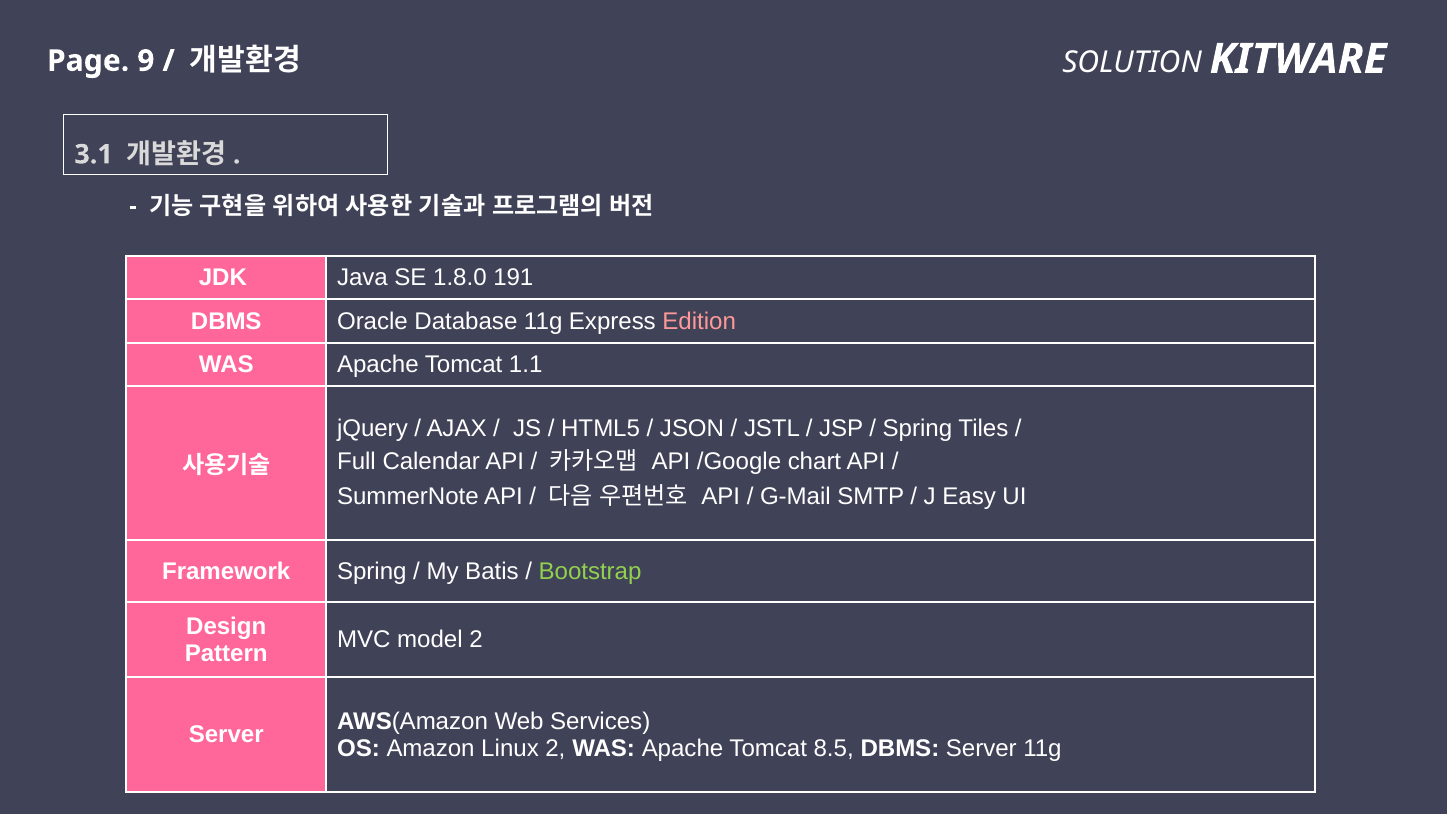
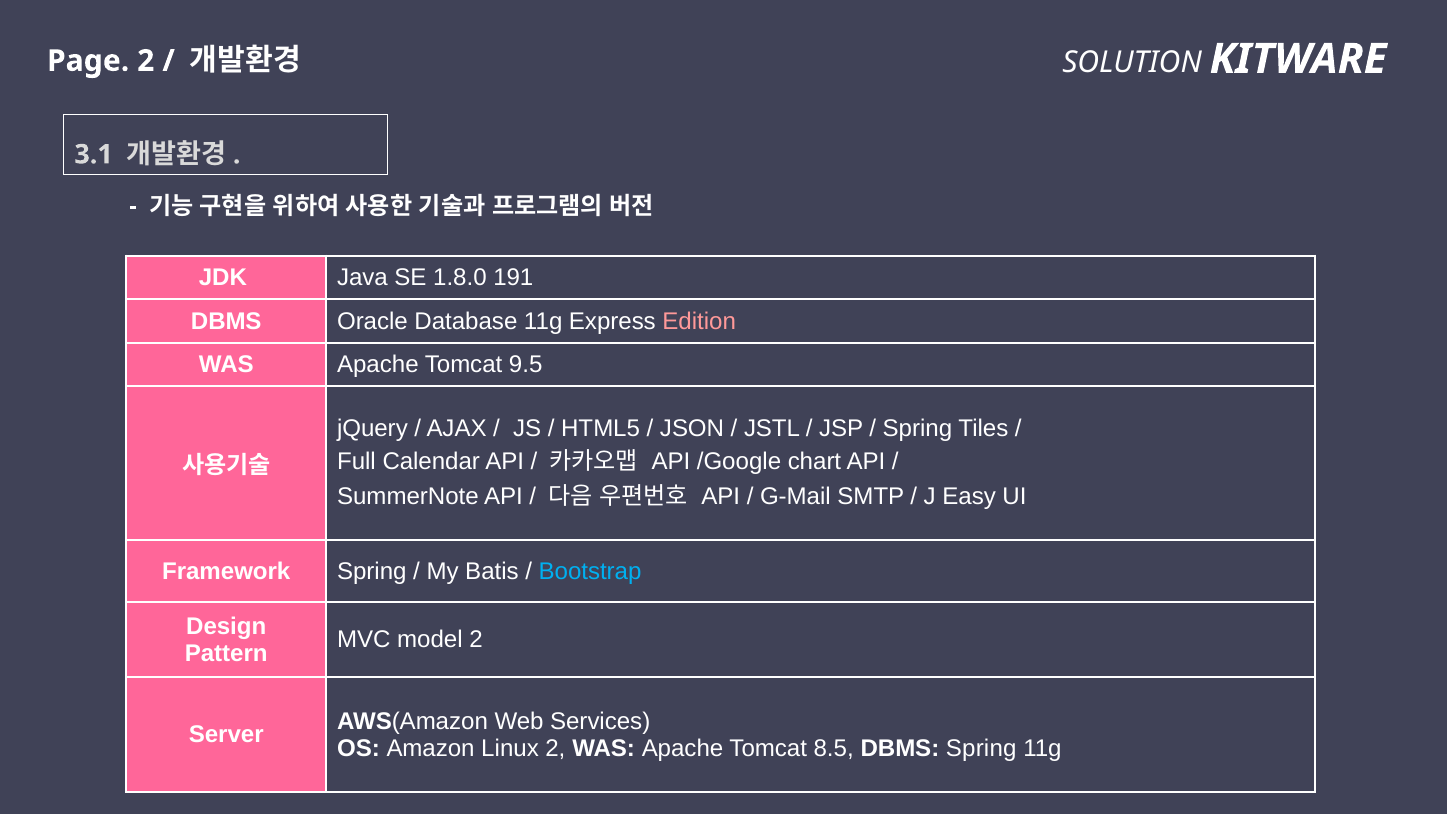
Page 9: 9 -> 2
1.1: 1.1 -> 9.5
Bootstrap colour: light green -> light blue
DBMS Server: Server -> Spring
